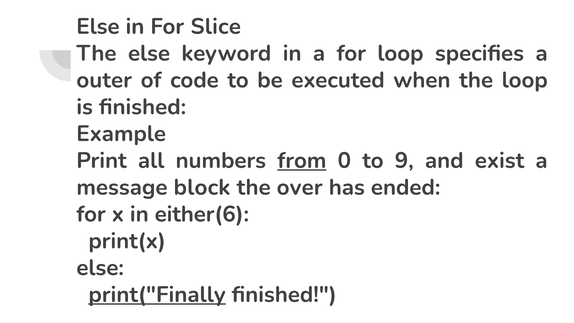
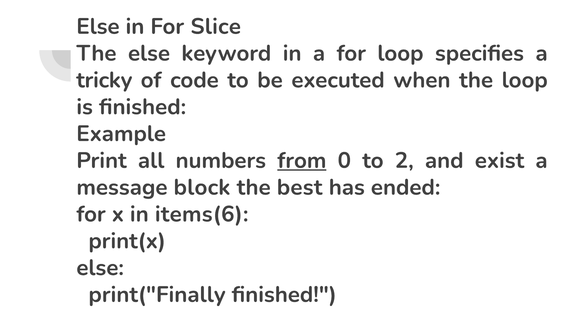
outer: outer -> tricky
9: 9 -> 2
over: over -> best
either(6: either(6 -> items(6
print("Finally underline: present -> none
